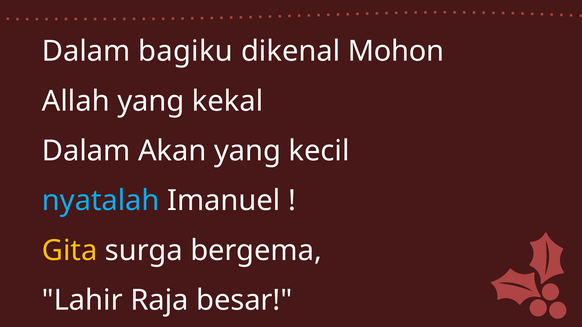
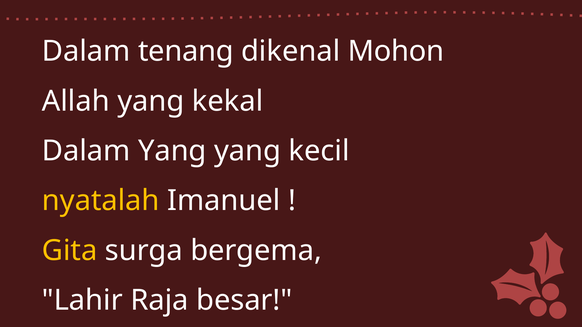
bagiku: bagiku -> tenang
Dalam Akan: Akan -> Yang
nyatalah colour: light blue -> yellow
